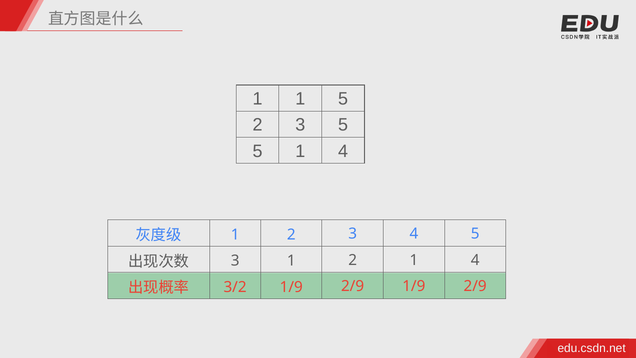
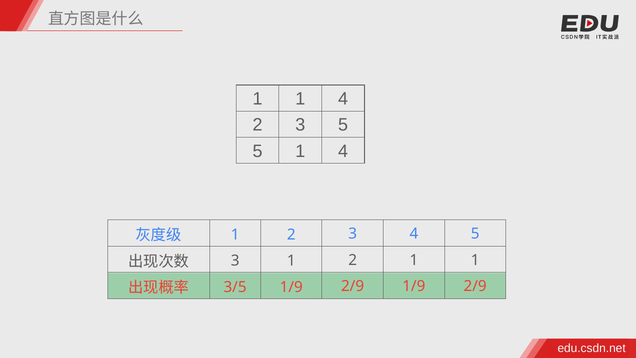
1 1 5: 5 -> 4
2 1 4: 4 -> 1
3/2: 3/2 -> 3/5
